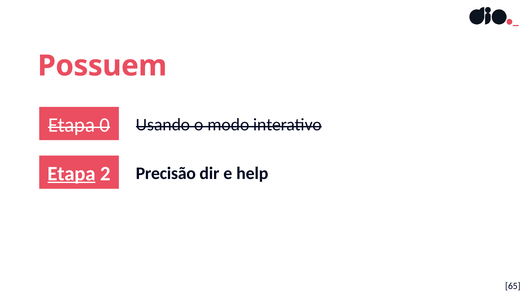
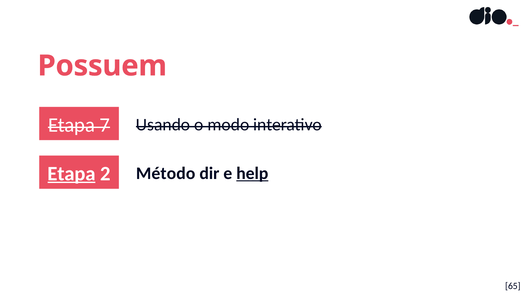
0: 0 -> 7
Precisão: Precisão -> Método
help underline: none -> present
